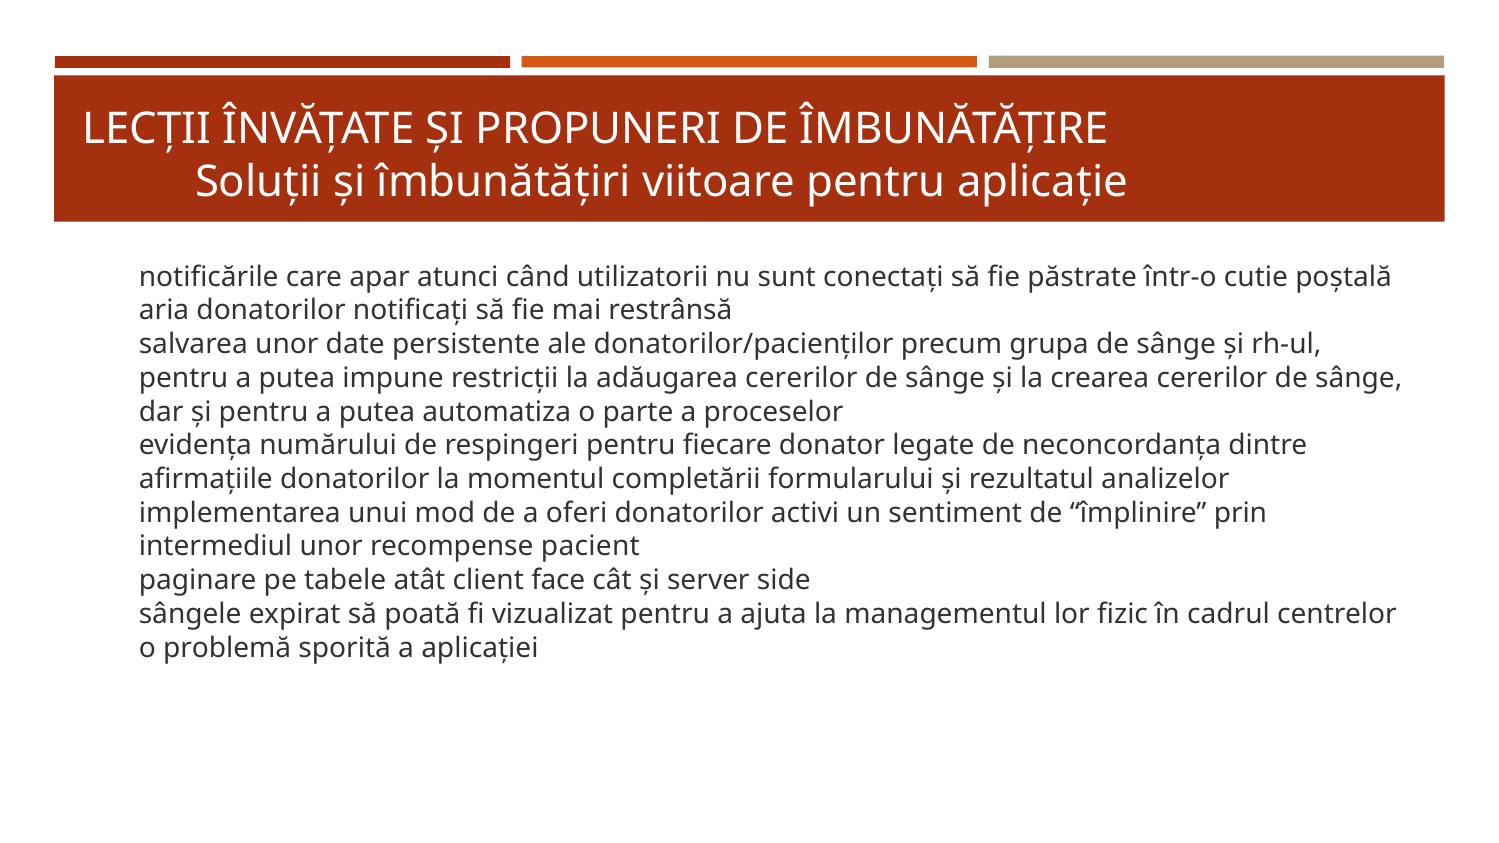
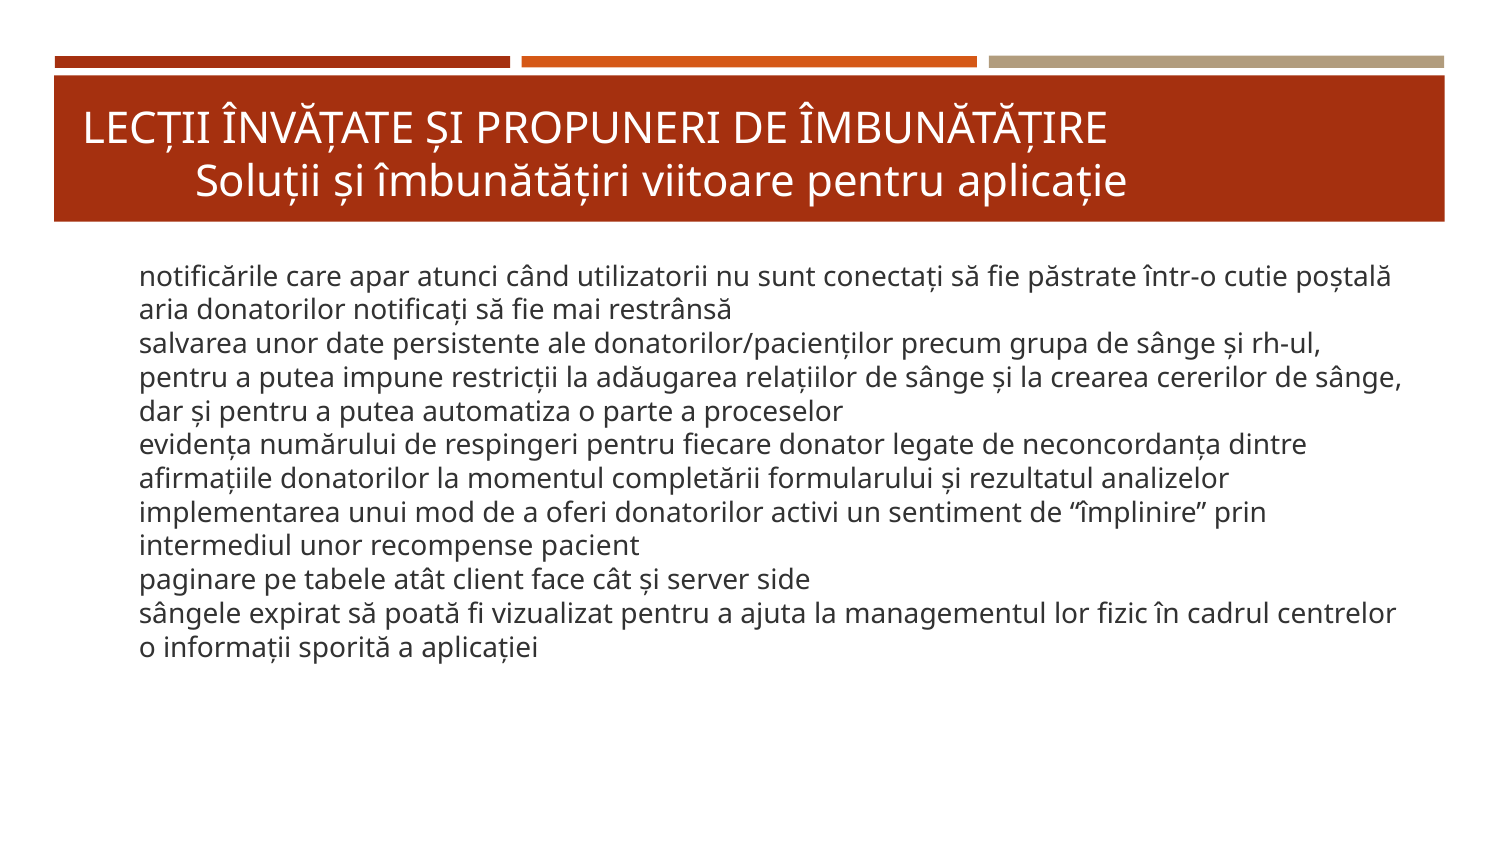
adăugarea cererilor: cererilor -> relațiilor
problemă: problemă -> informații
